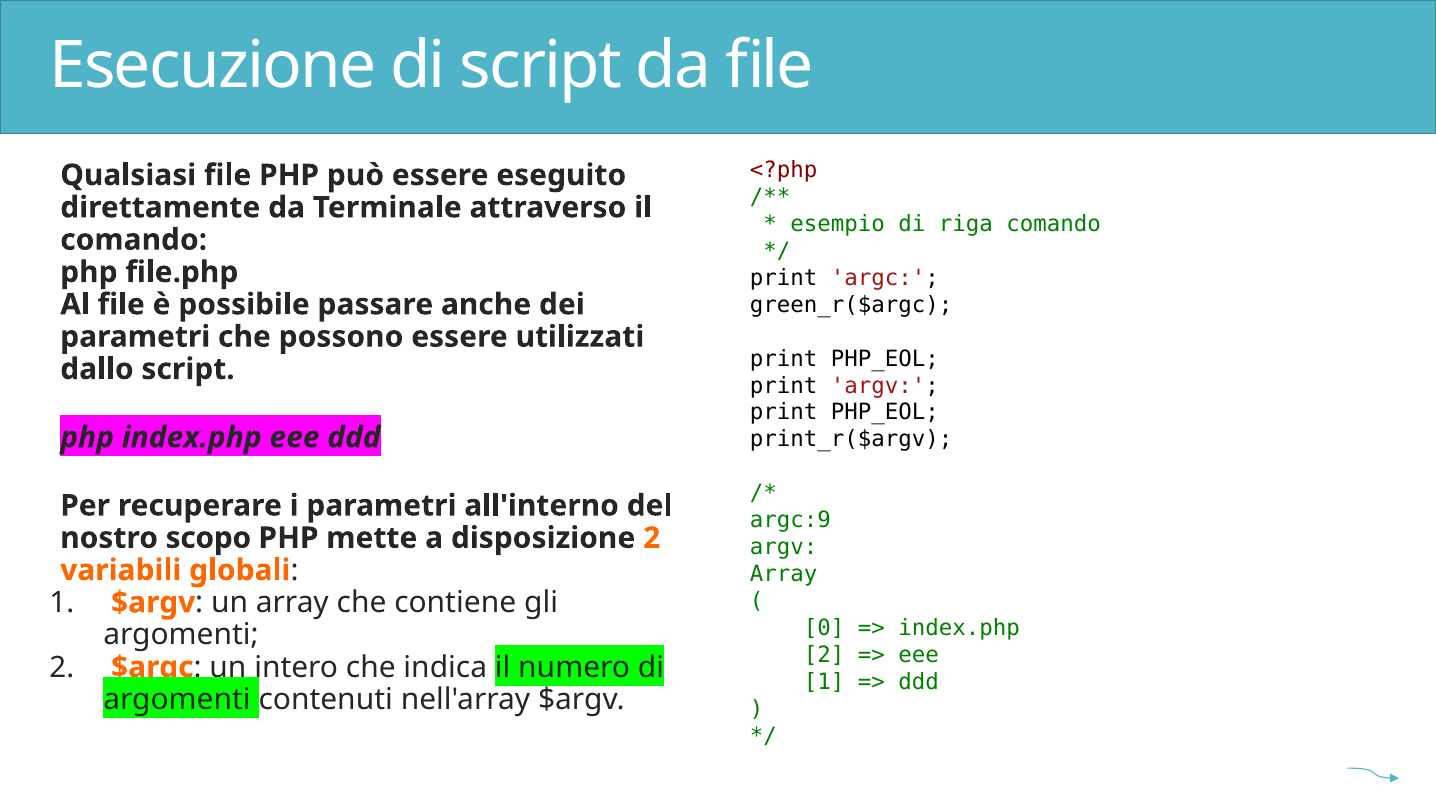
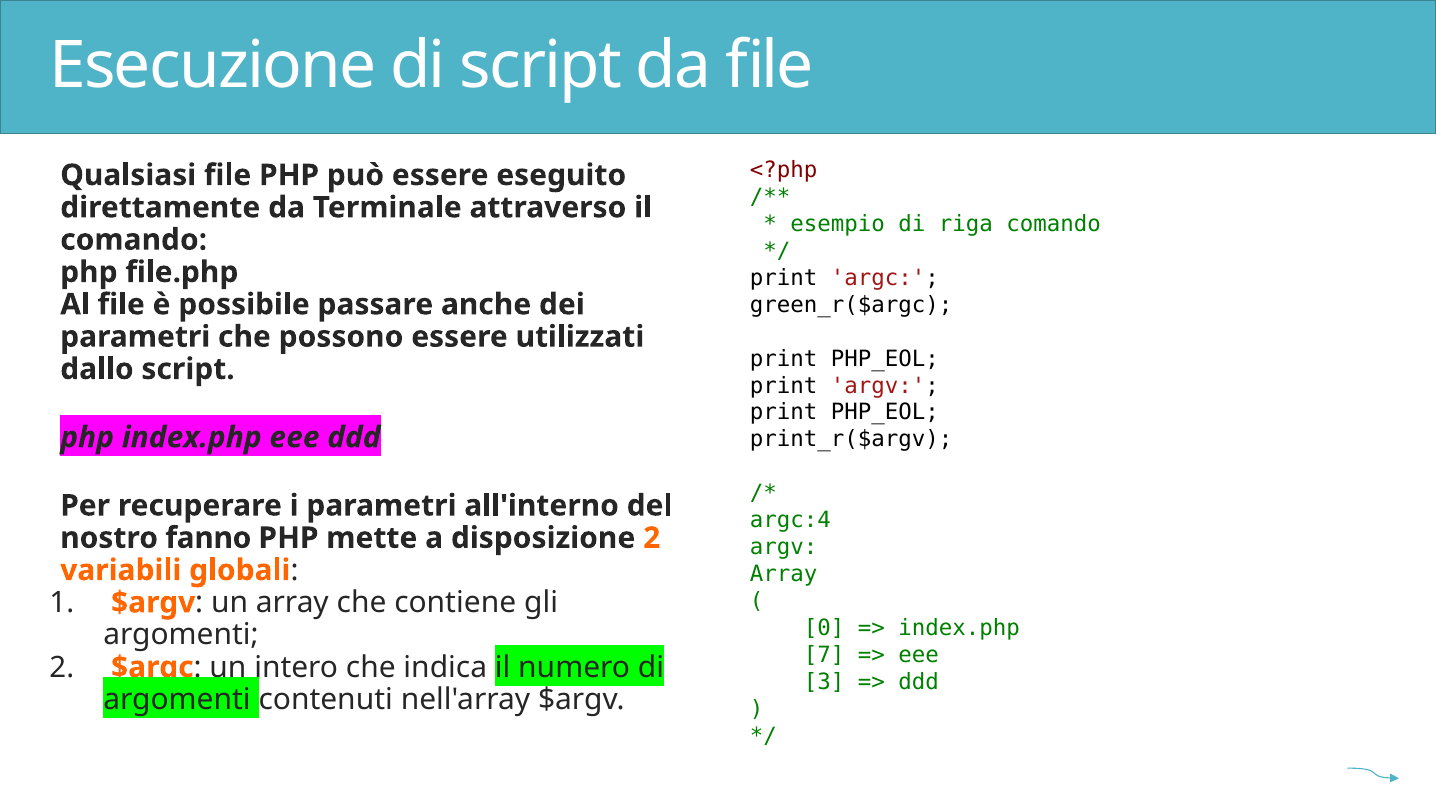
argc:9: argc:9 -> argc:4
scopo: scopo -> fanno
2 at (824, 655): 2 -> 7
1 at (824, 682): 1 -> 3
